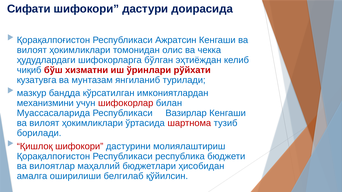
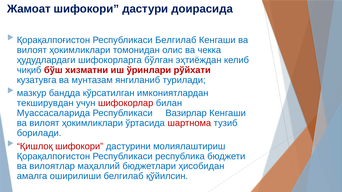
Сифати: Сифати -> Жамоат
Республикаси Ажратсин: Ажратсин -> Белгилаб
механизмини: механизмини -> текширувдан
